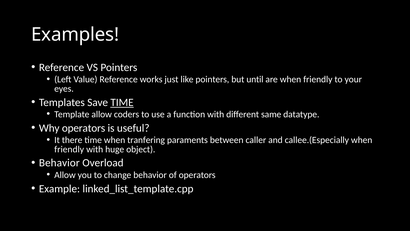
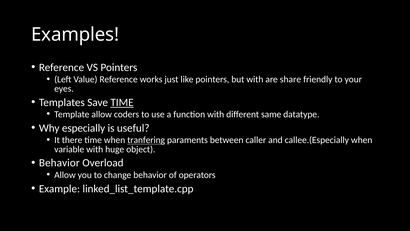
but until: until -> with
are when: when -> share
Why operators: operators -> especially
tranfering underline: none -> present
friendly at (69, 149): friendly -> variable
